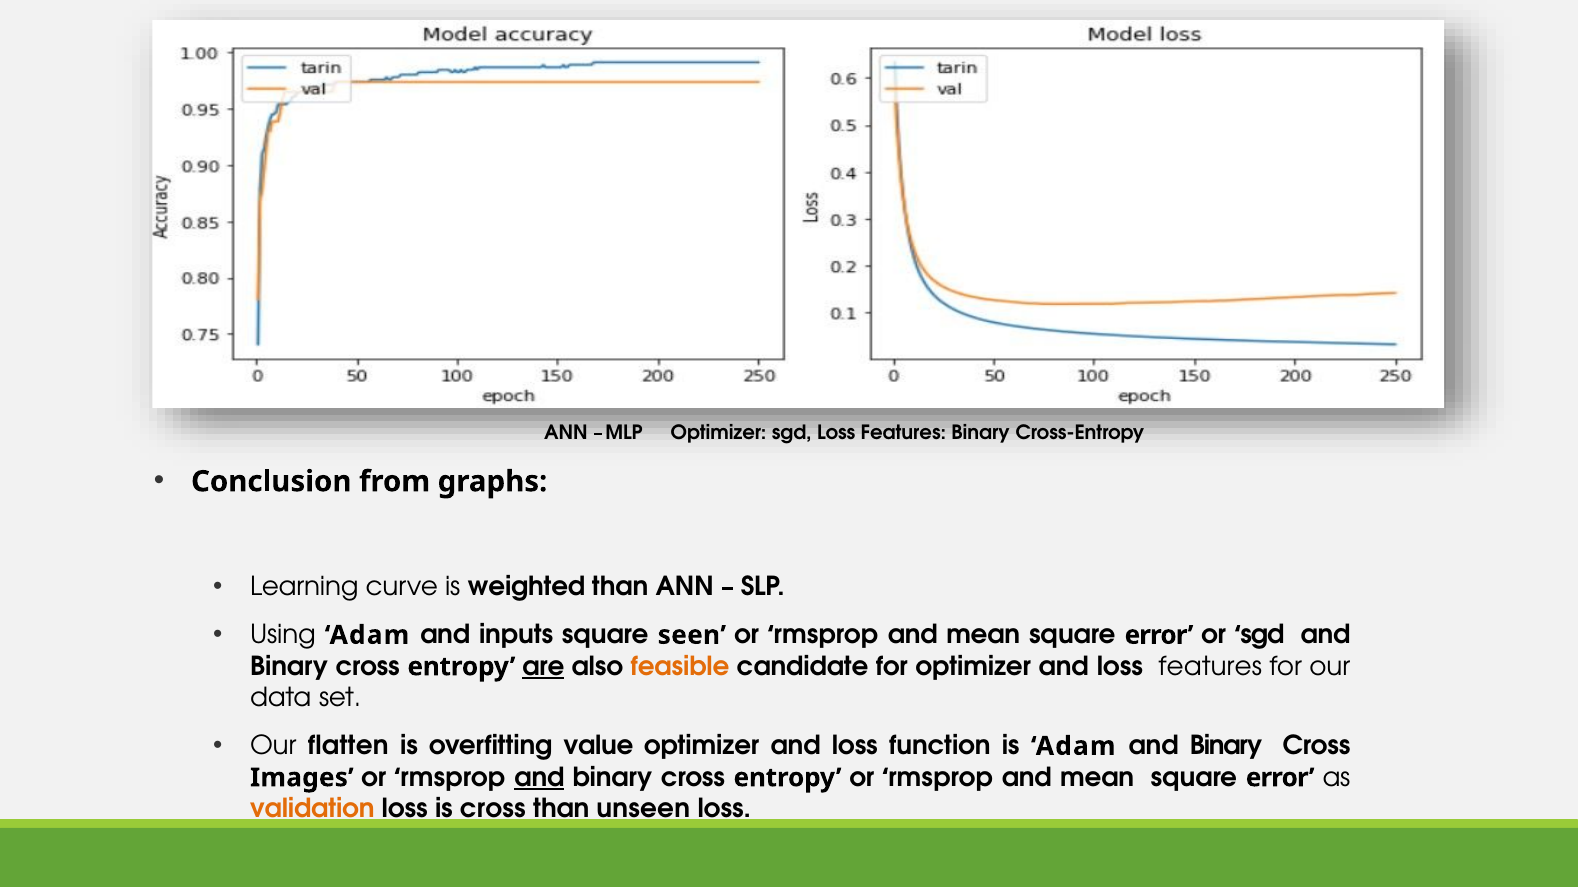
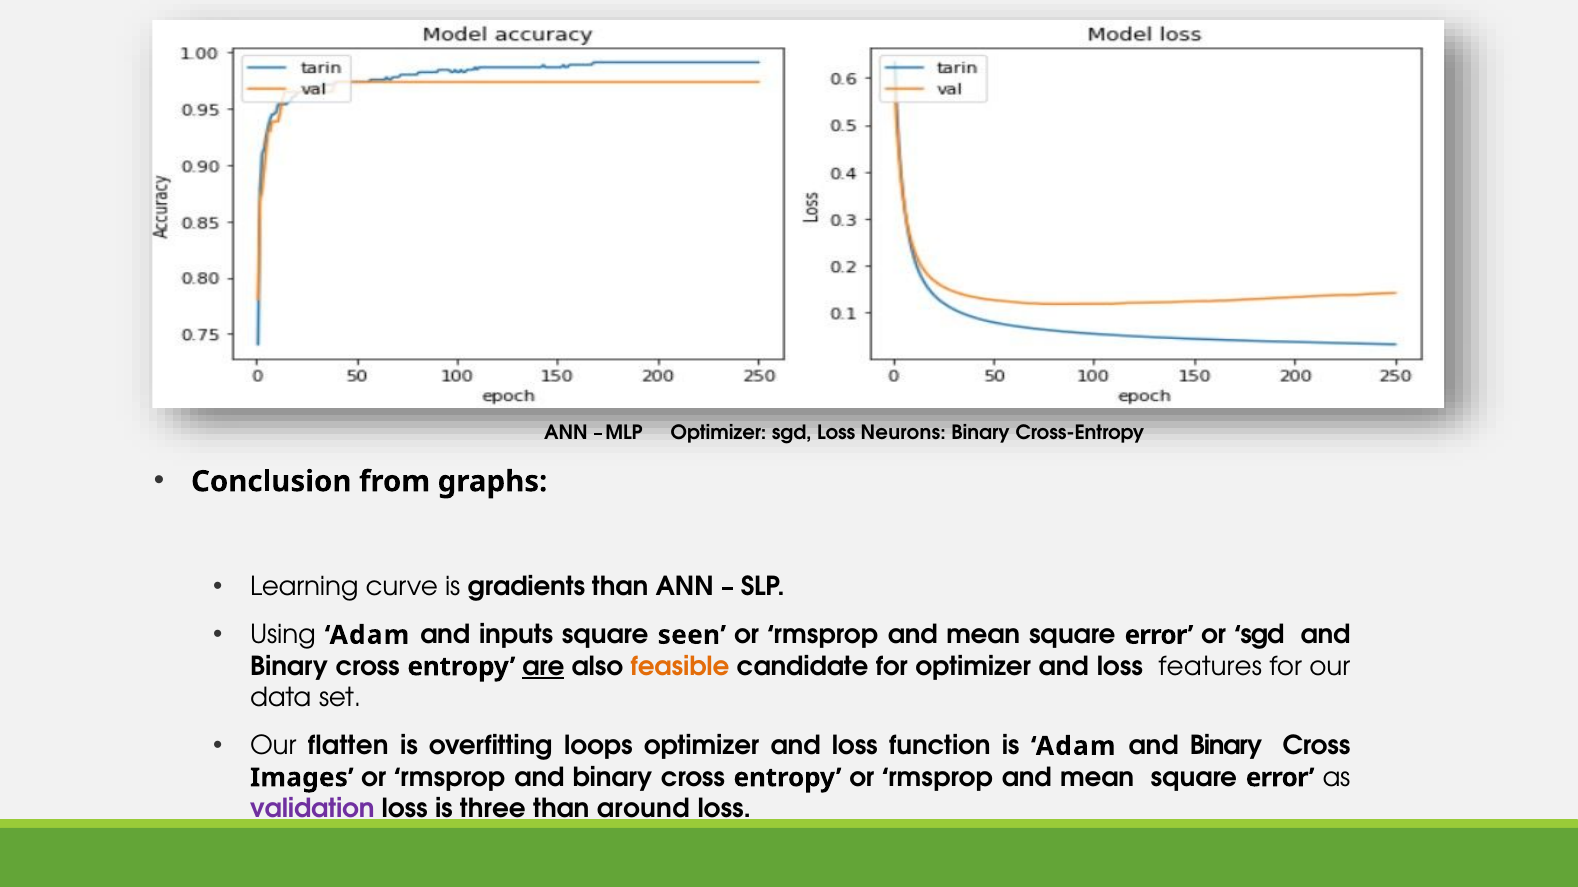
sgd Loss Features: Features -> Neurons
weighted: weighted -> gradients
value: value -> loops
and at (539, 778) underline: present -> none
validation colour: orange -> purple
is cross: cross -> three
unseen: unseen -> around
